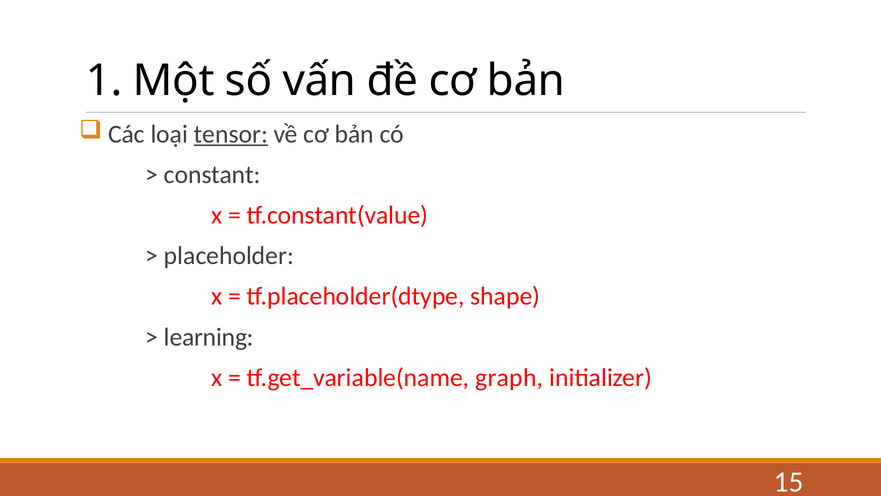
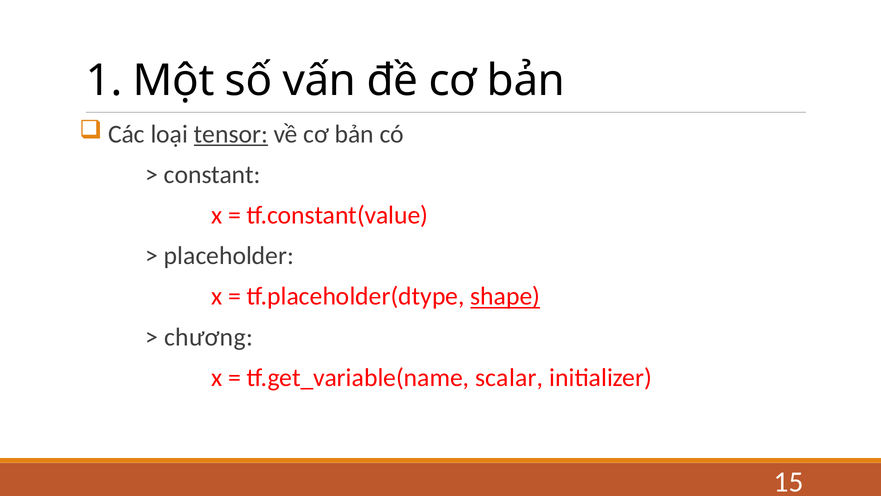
shape underline: none -> present
learning: learning -> chương
graph: graph -> scalar
